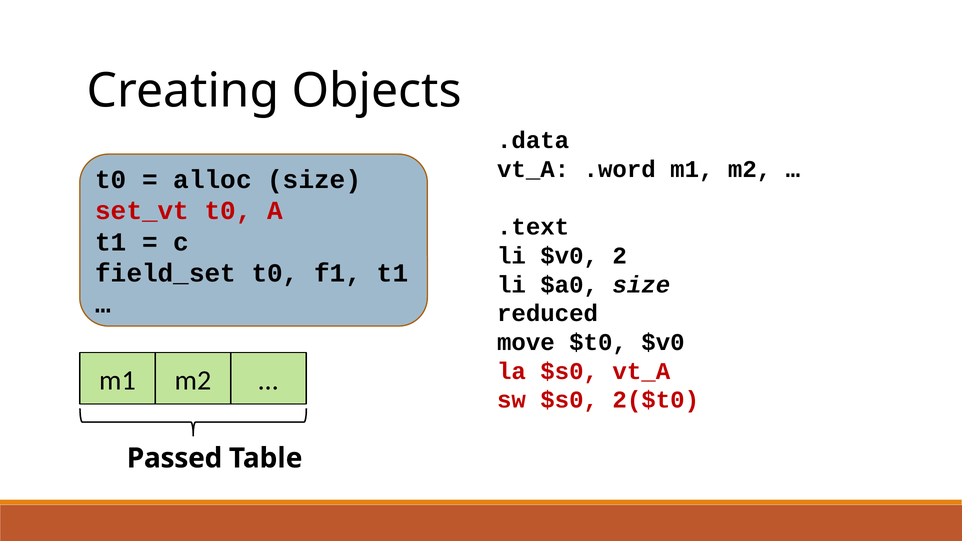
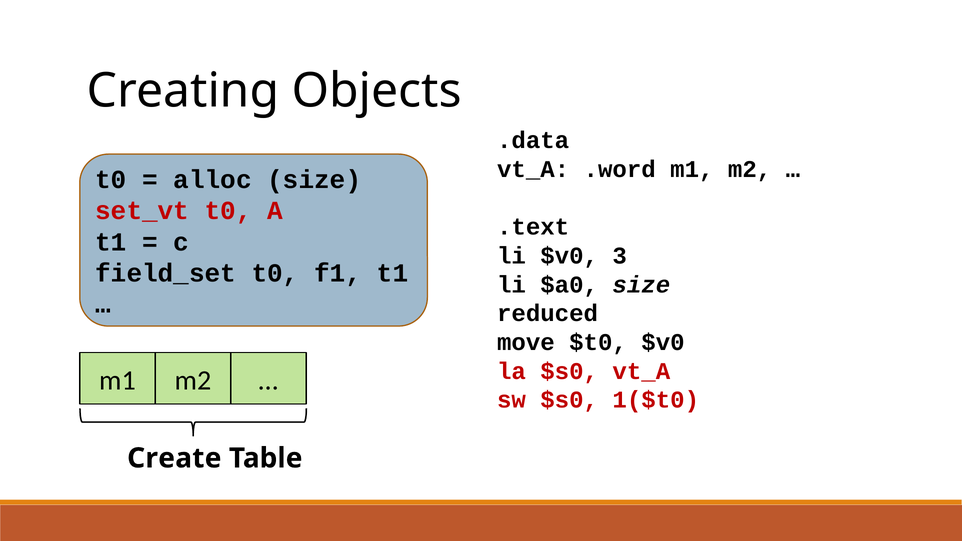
2: 2 -> 3
2($t0: 2($t0 -> 1($t0
Passed: Passed -> Create
